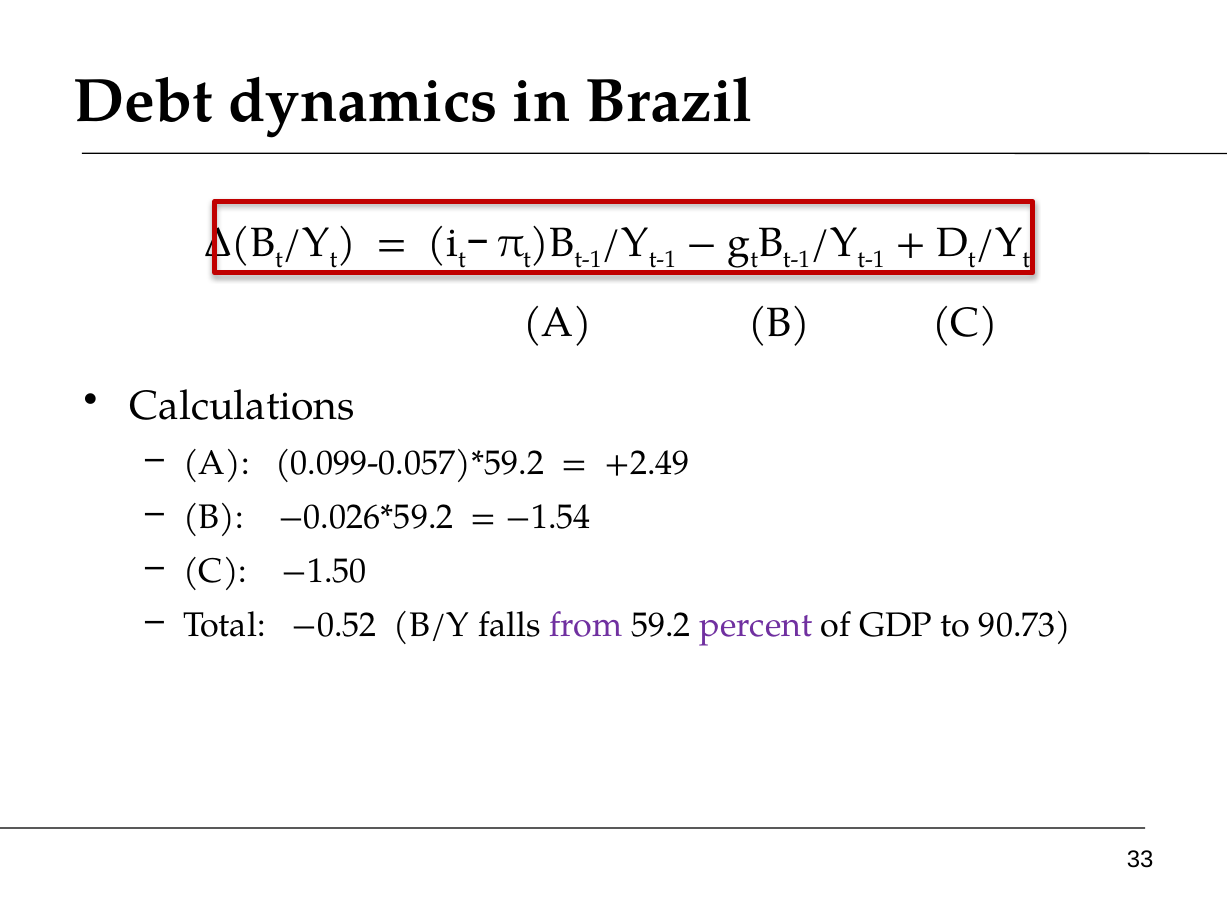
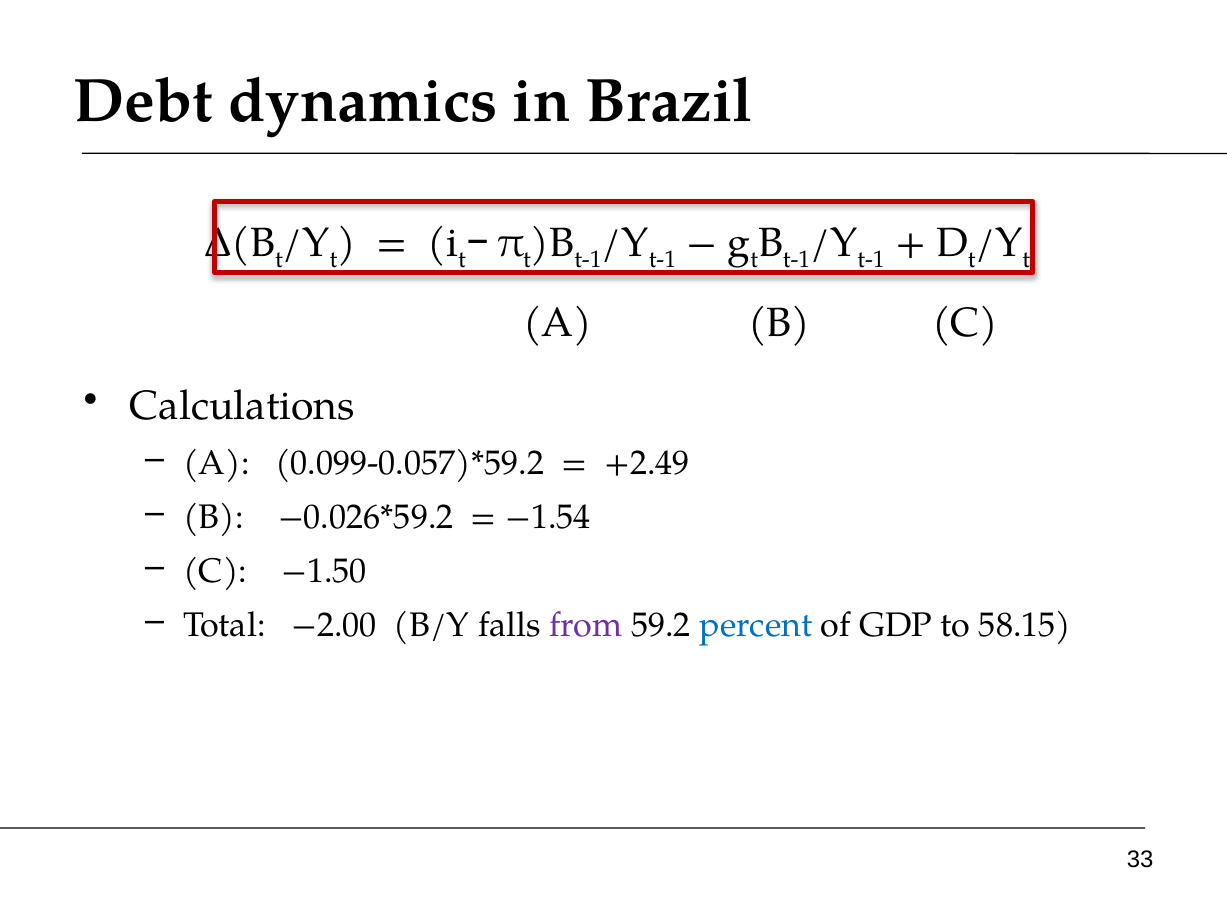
−0.52: −0.52 -> −2.00
percent colour: purple -> blue
90.73: 90.73 -> 58.15
